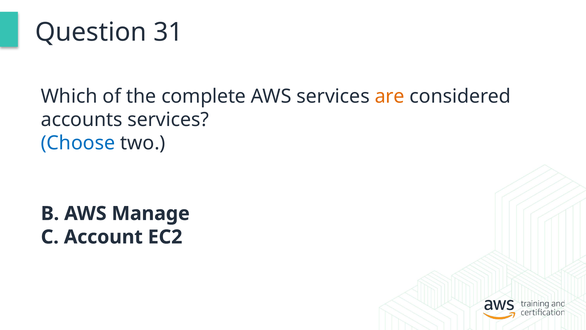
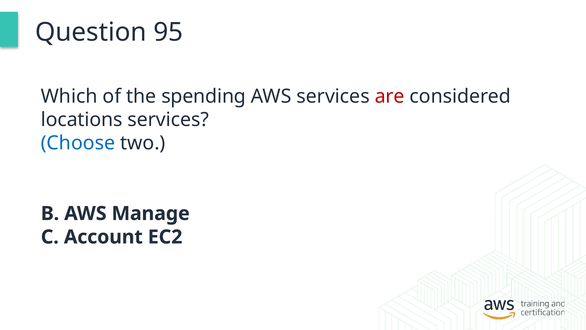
31: 31 -> 95
complete: complete -> spending
are colour: orange -> red
accounts: accounts -> locations
